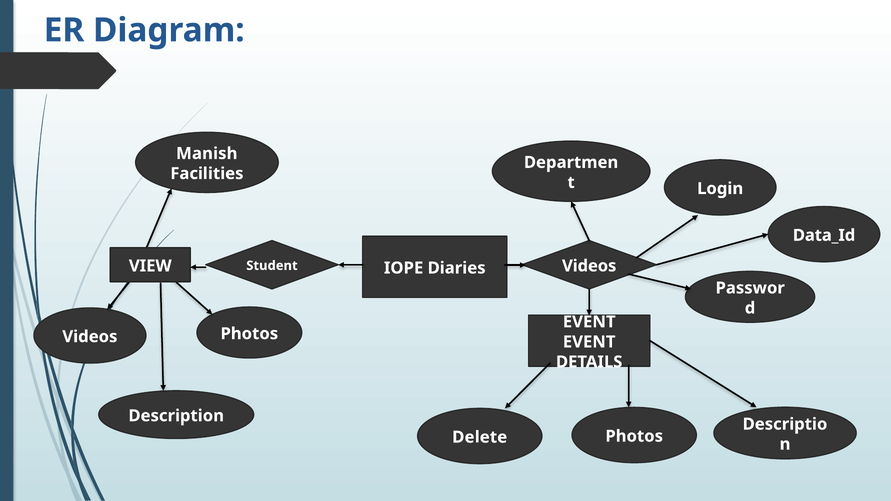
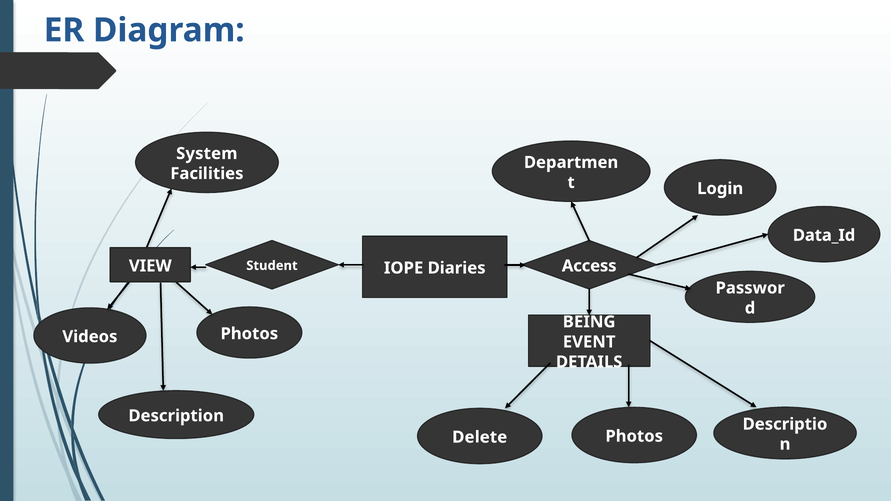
Manish: Manish -> System
Diaries Videos: Videos -> Access
EVENT at (589, 322): EVENT -> BEING
